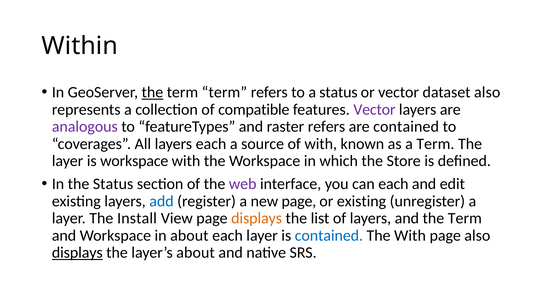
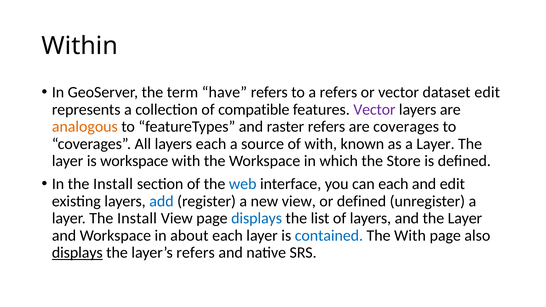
the at (152, 92) underline: present -> none
term term: term -> have
a status: status -> refers
dataset also: also -> edit
analogous colour: purple -> orange
are contained: contained -> coverages
as a Term: Term -> Layer
In the Status: Status -> Install
web colour: purple -> blue
new page: page -> view
or existing: existing -> defined
displays at (257, 218) colour: orange -> blue
and the Term: Term -> Layer
layer’s about: about -> refers
